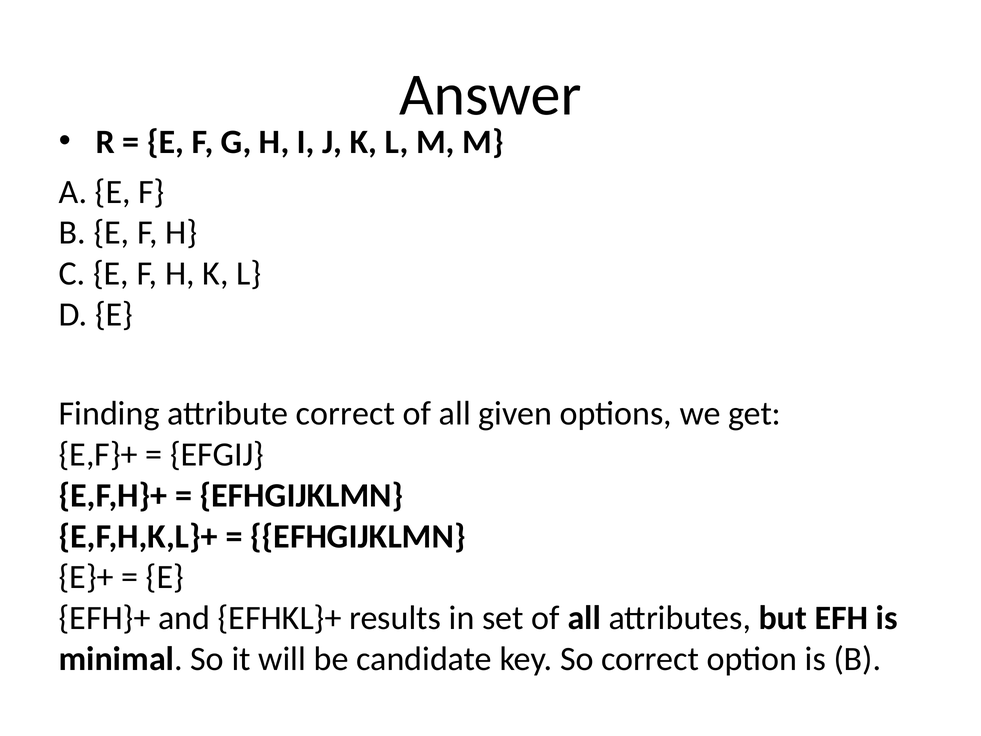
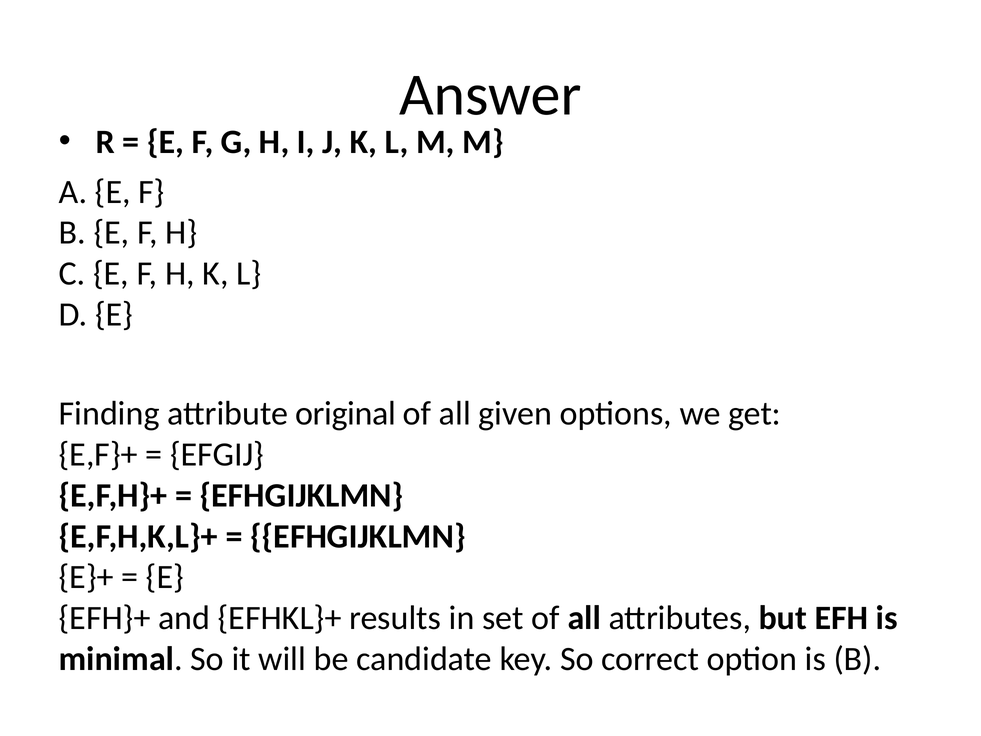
attribute correct: correct -> original
